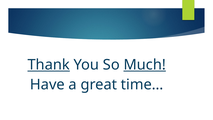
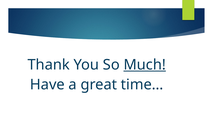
Thank underline: present -> none
